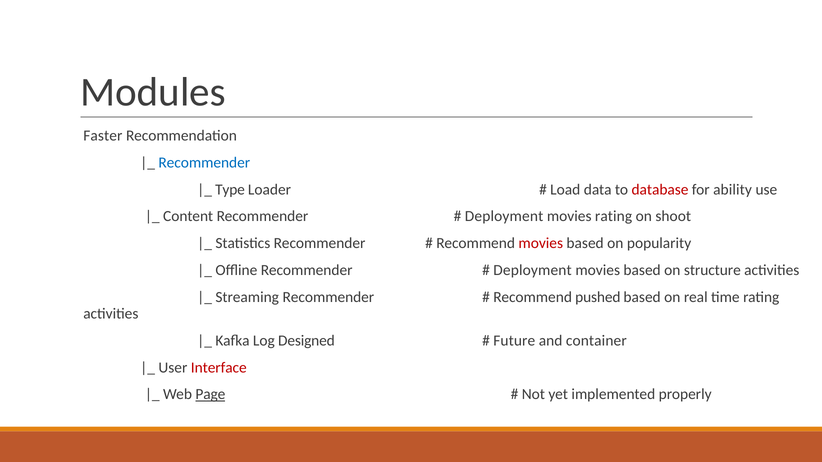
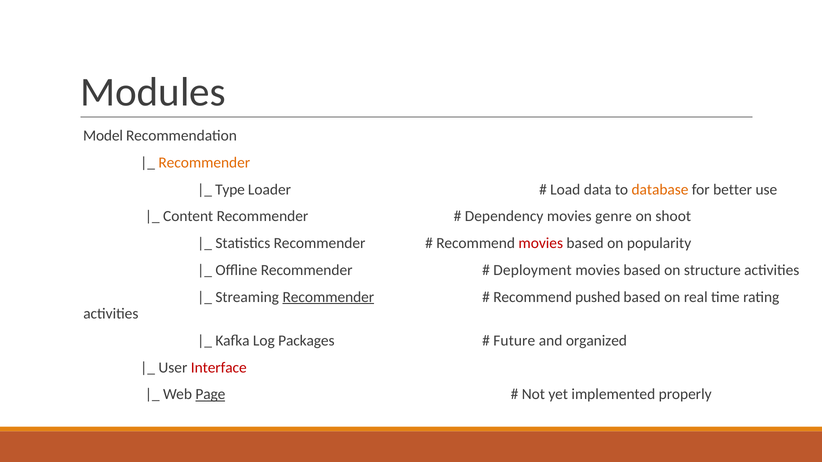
Faster: Faster -> Model
Recommender at (204, 163) colour: blue -> orange
database colour: red -> orange
ability: ability -> better
Deployment at (504, 217): Deployment -> Dependency
movies rating: rating -> genre
Recommender at (328, 297) underline: none -> present
Designed: Designed -> Packages
container: container -> organized
